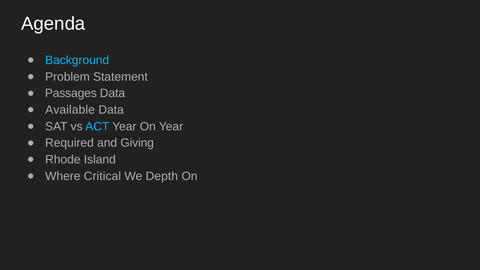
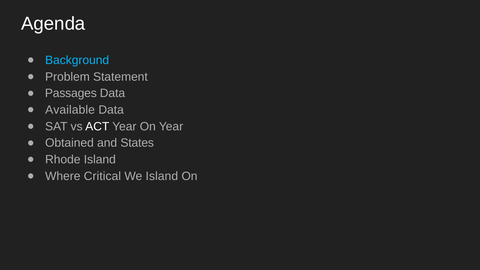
ACT colour: light blue -> white
Required: Required -> Obtained
Giving: Giving -> States
We Depth: Depth -> Island
